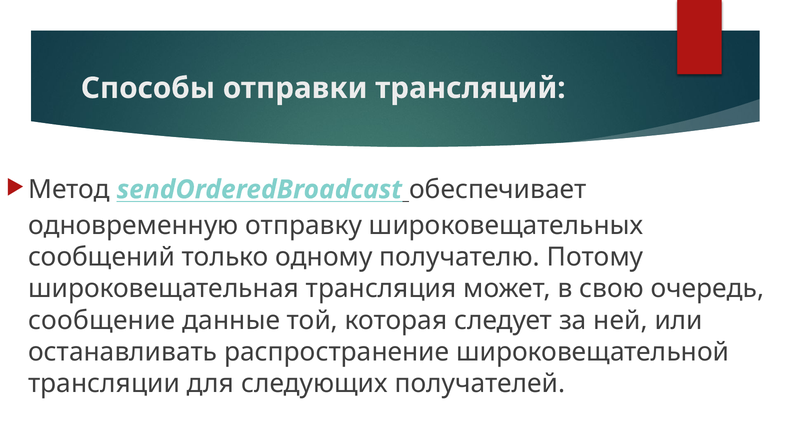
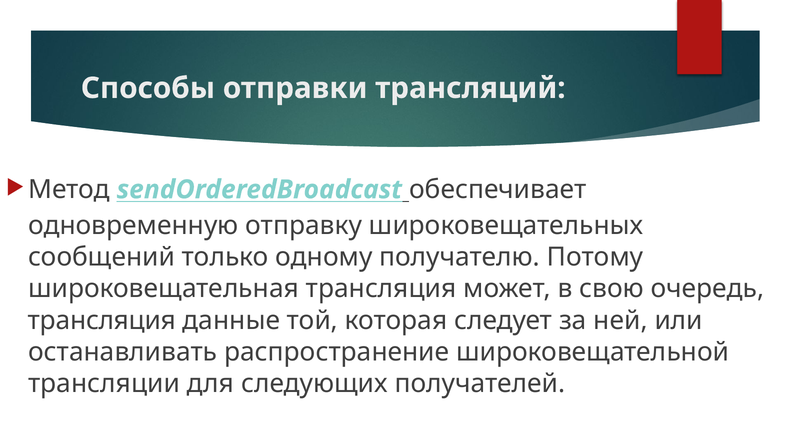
сообщение at (102, 320): сообщение -> трансляция
